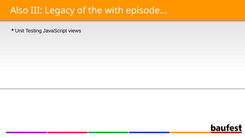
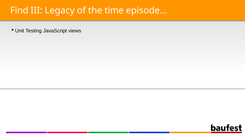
Also: Also -> Find
with: with -> time
